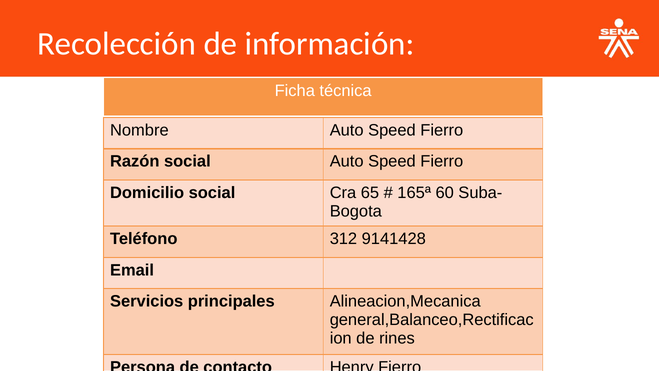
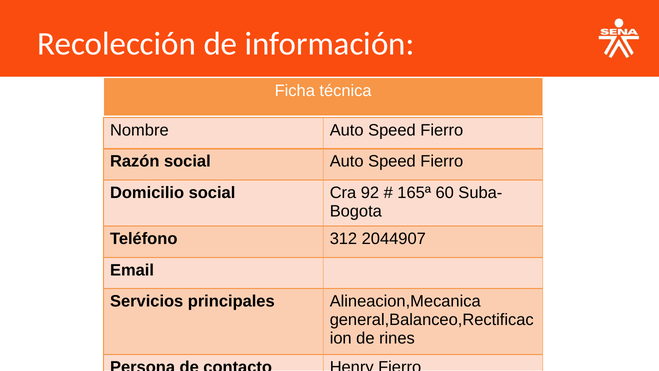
65: 65 -> 92
9141428: 9141428 -> 2044907
